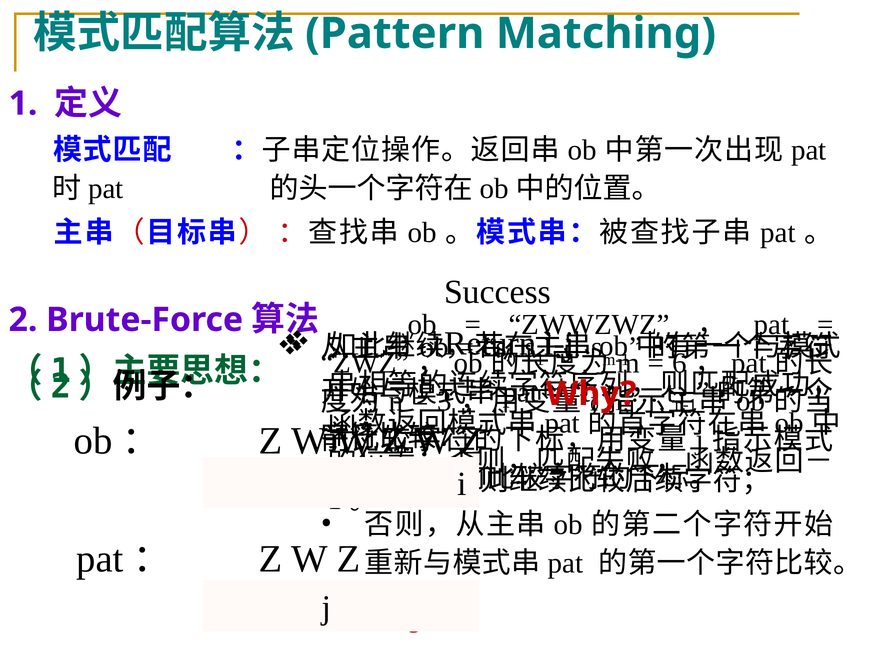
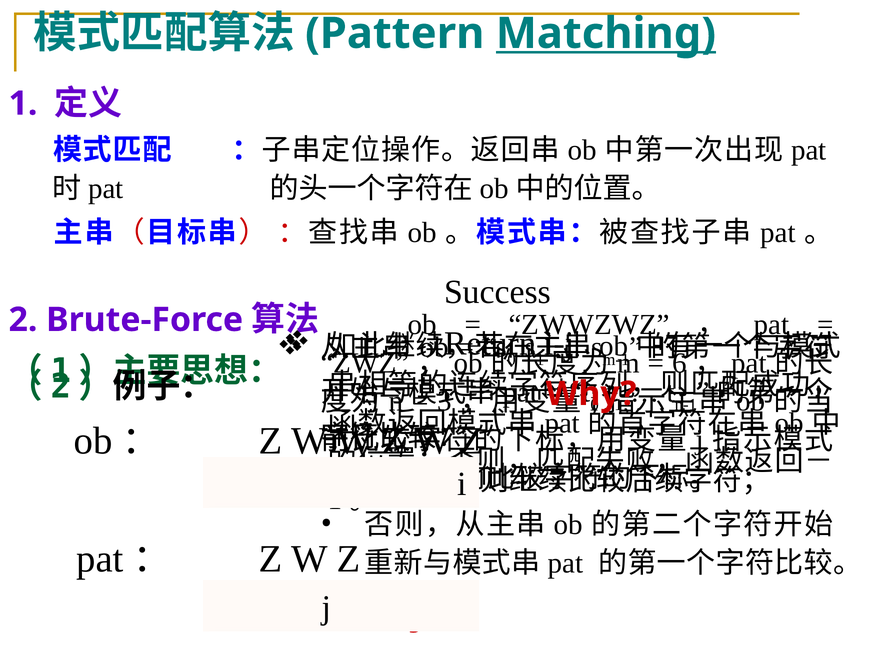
Matching underline: none -> present
